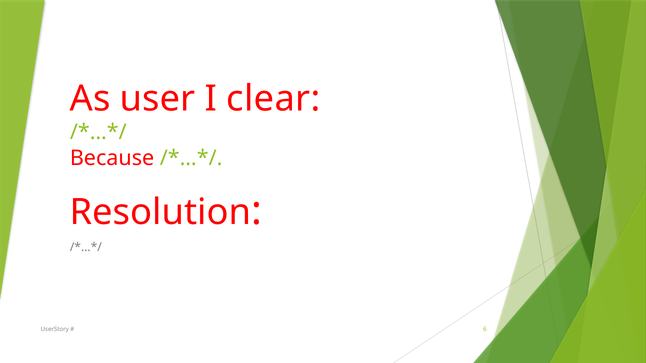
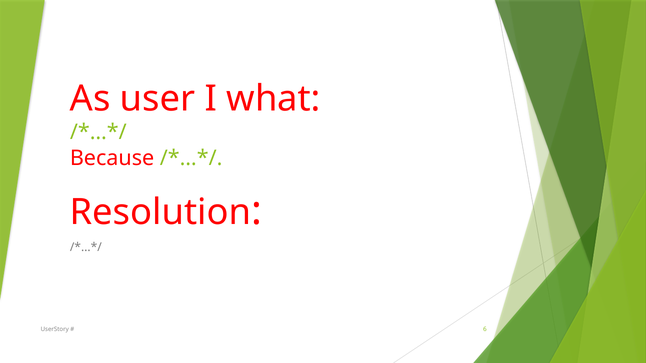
clear: clear -> what
